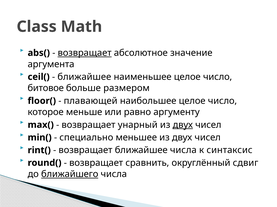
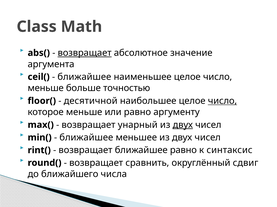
битовое at (46, 88): битовое -> меньше
размером: размером -> точностью
плавающей: плавающей -> десятичной
число at (222, 101) underline: none -> present
специально at (86, 138): специально -> ближайшее
ближайшее числа: числа -> равно
ближайшего underline: present -> none
